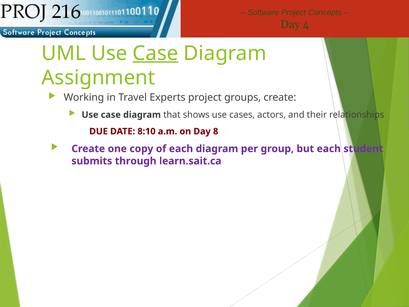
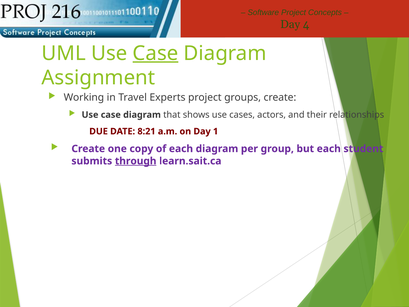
8:10: 8:10 -> 8:21
8: 8 -> 1
through underline: none -> present
